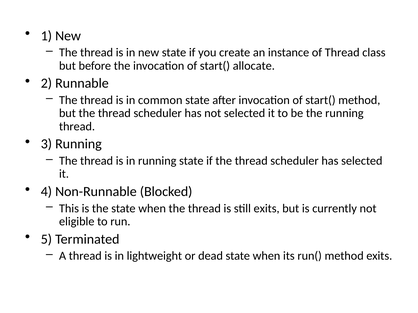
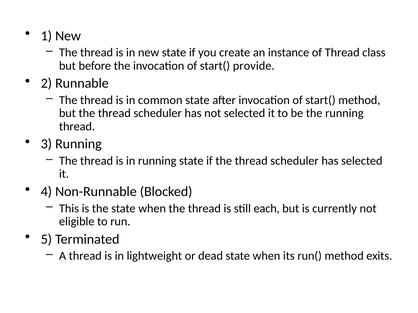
allocate: allocate -> provide
still exits: exits -> each
